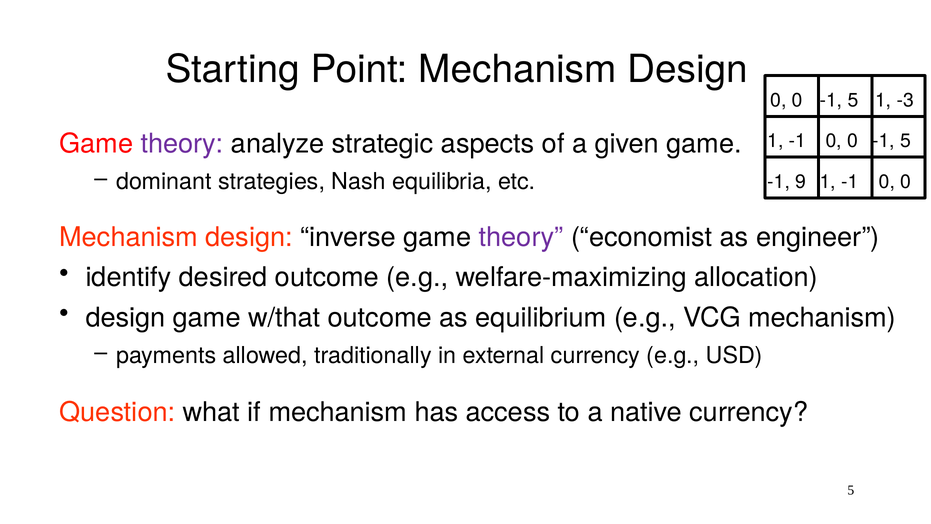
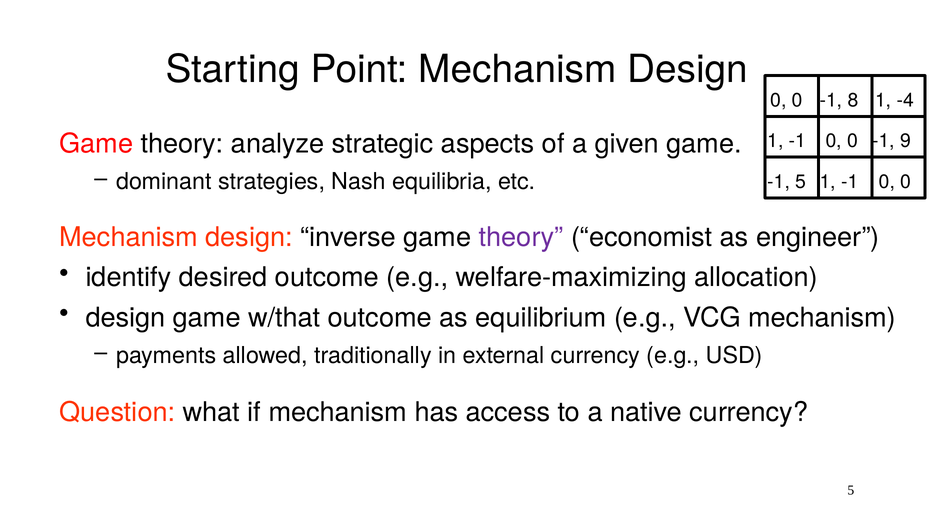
5 at (853, 100): 5 -> 8
-3: -3 -> -4
theory at (182, 144) colour: purple -> black
5 at (906, 141): 5 -> 9
-1 9: 9 -> 5
